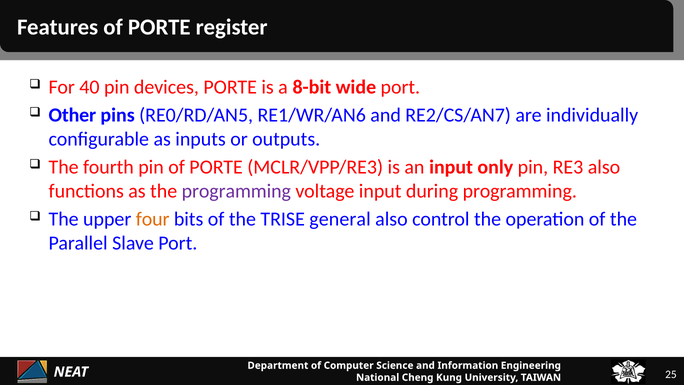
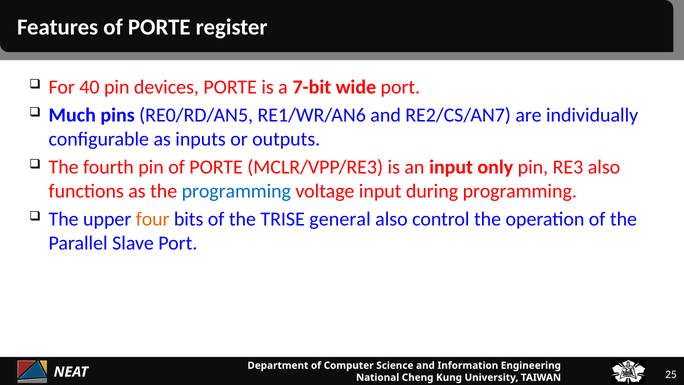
8-bit: 8-bit -> 7-bit
Other: Other -> Much
programming at (236, 191) colour: purple -> blue
